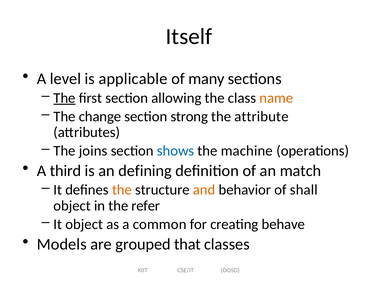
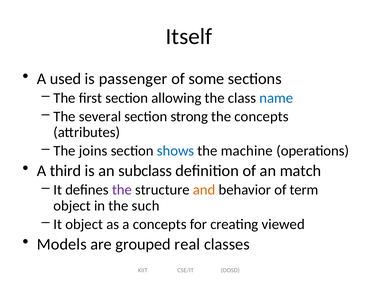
level: level -> used
applicable: applicable -> passenger
many: many -> some
The at (64, 98) underline: present -> none
name colour: orange -> blue
change: change -> several
the attribute: attribute -> concepts
defining: defining -> subclass
the at (122, 190) colour: orange -> purple
shall: shall -> term
refer: refer -> such
a common: common -> concepts
behave: behave -> viewed
that: that -> real
